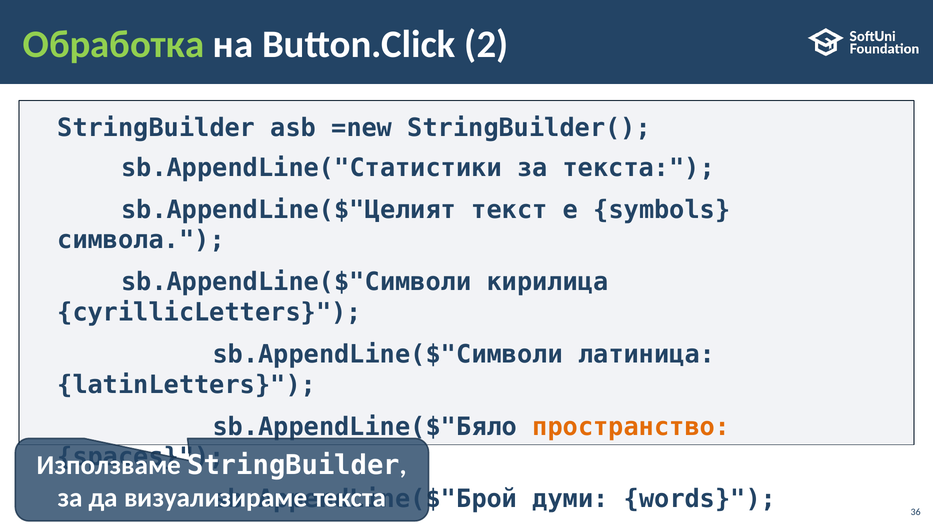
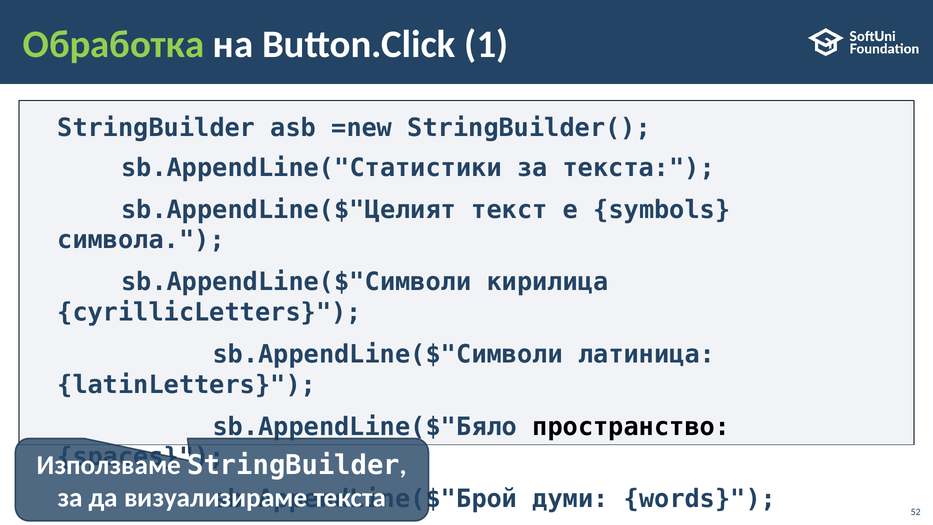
2: 2 -> 1
пространство colour: orange -> black
36: 36 -> 52
